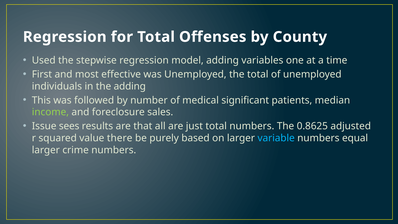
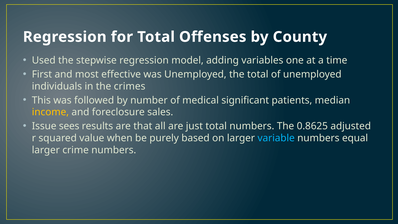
the adding: adding -> crimes
income colour: light green -> yellow
there: there -> when
